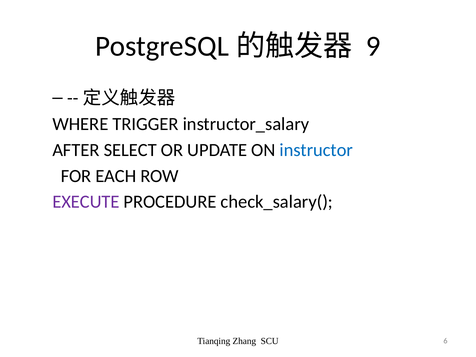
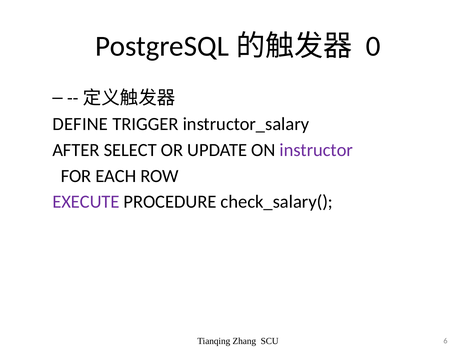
9: 9 -> 0
WHERE: WHERE -> DEFINE
instructor colour: blue -> purple
